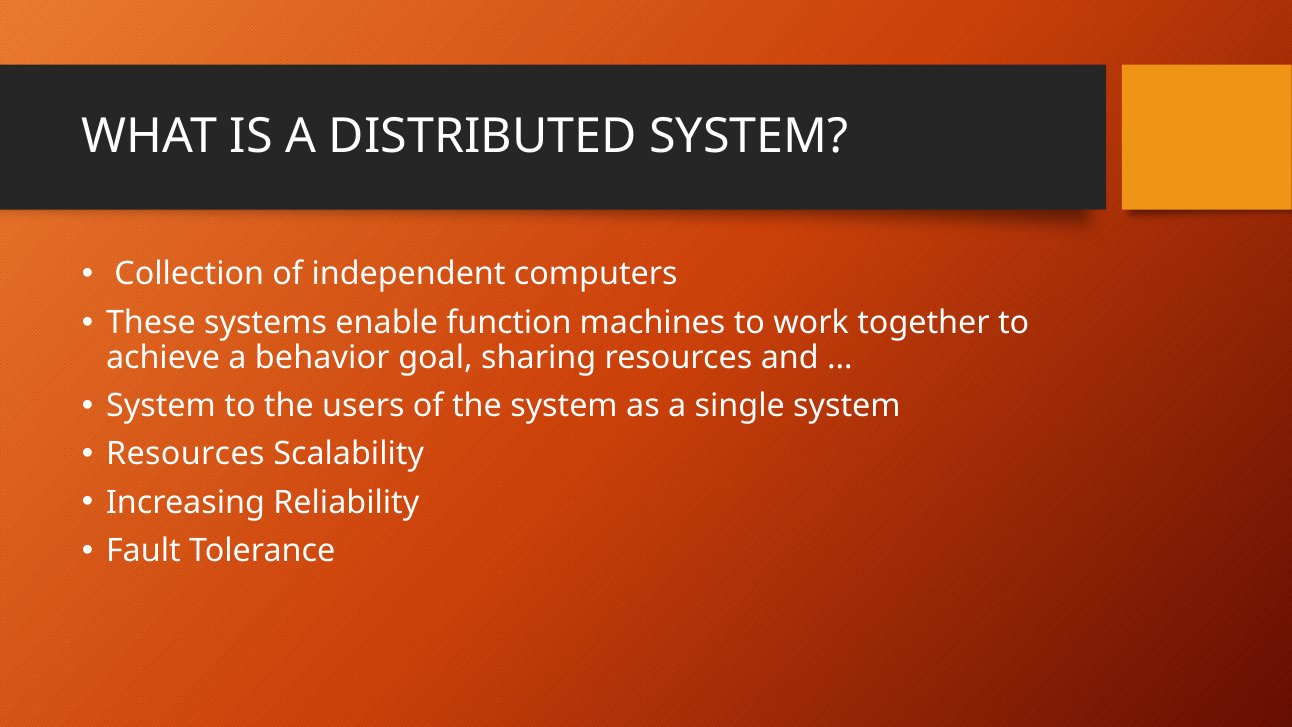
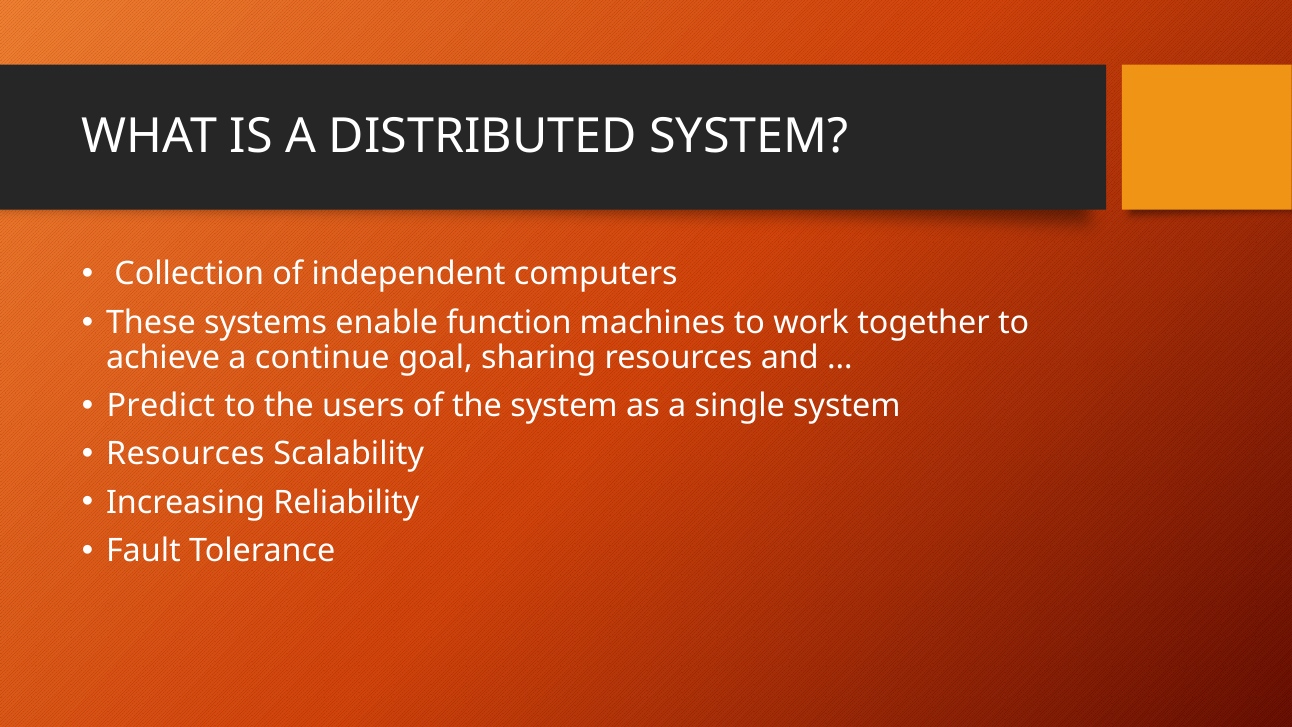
behavior: behavior -> continue
System at (161, 406): System -> Predict
